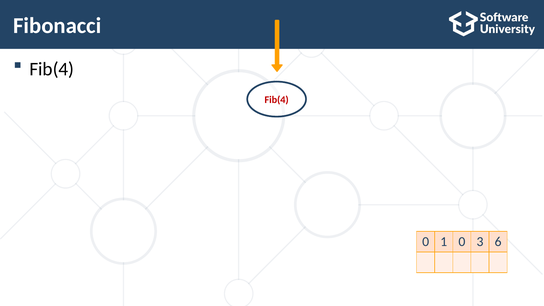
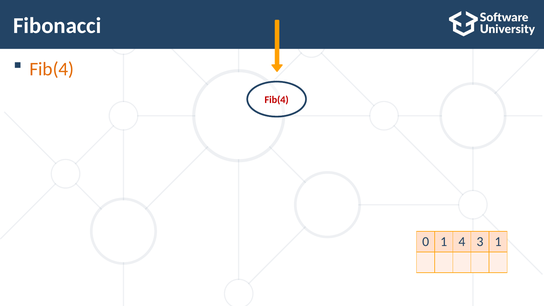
Fib(4 at (52, 69) colour: black -> orange
1 0: 0 -> 4
3 6: 6 -> 1
